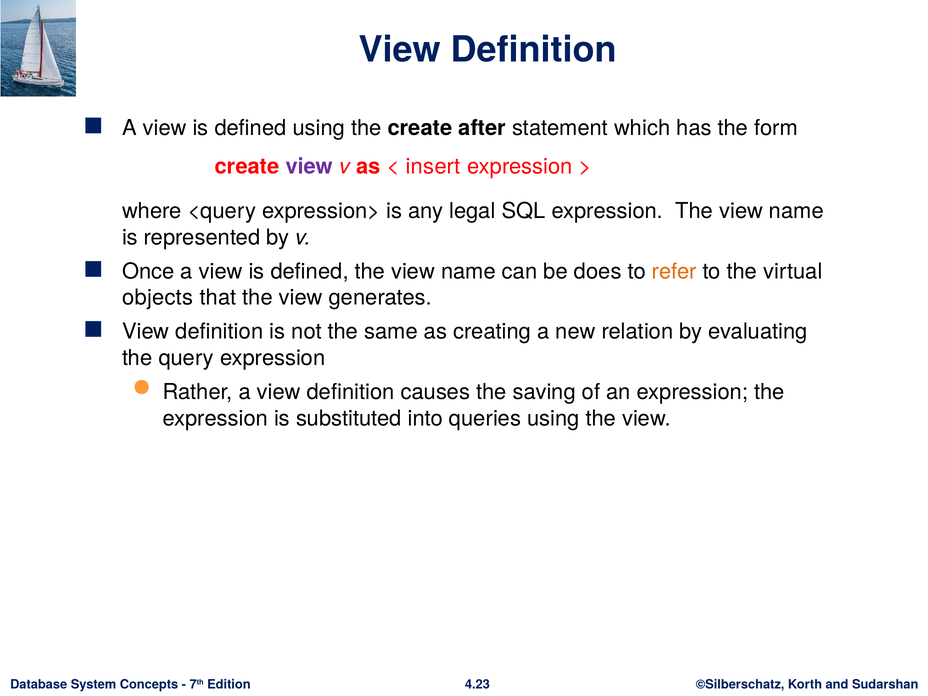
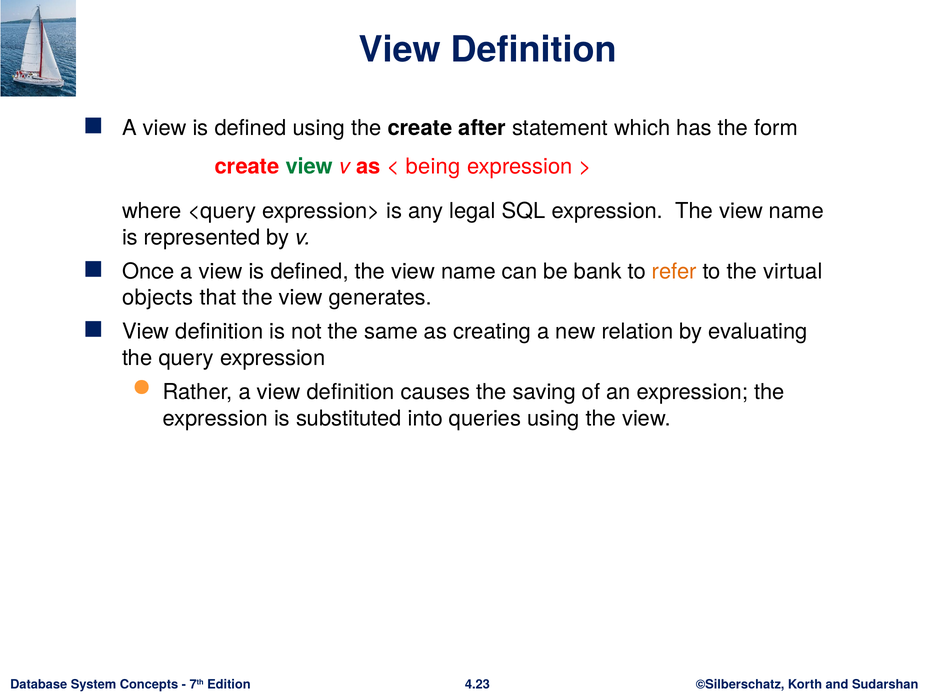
view at (309, 167) colour: purple -> green
insert: insert -> being
does: does -> bank
